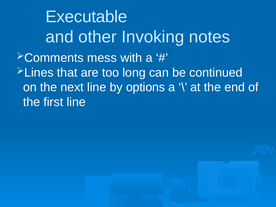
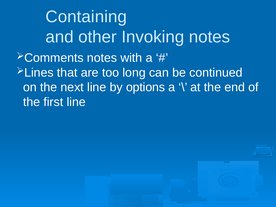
Executable: Executable -> Containing
mess at (102, 58): mess -> notes
